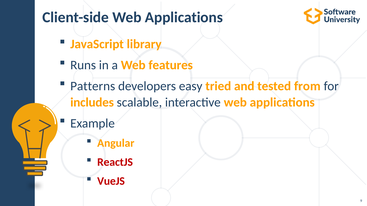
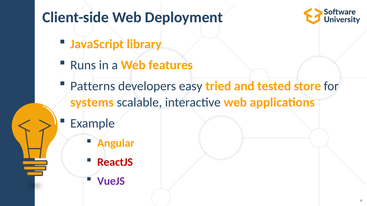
Client-side Web Applications: Applications -> Deployment
from: from -> store
includes: includes -> systems
VueJS colour: red -> purple
